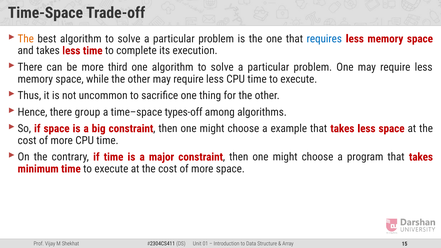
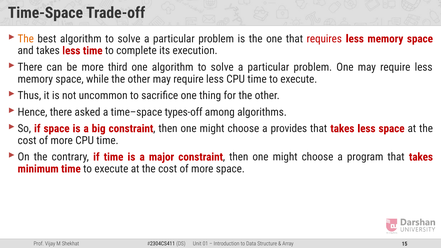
requires colour: blue -> red
group: group -> asked
example: example -> provides
